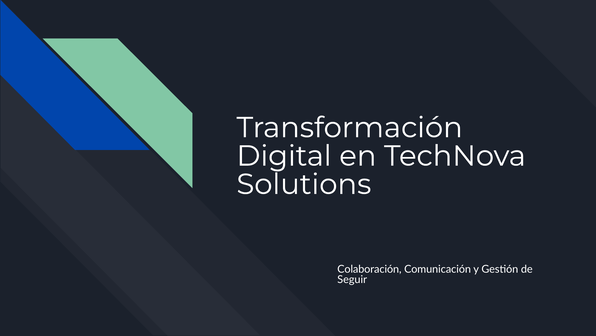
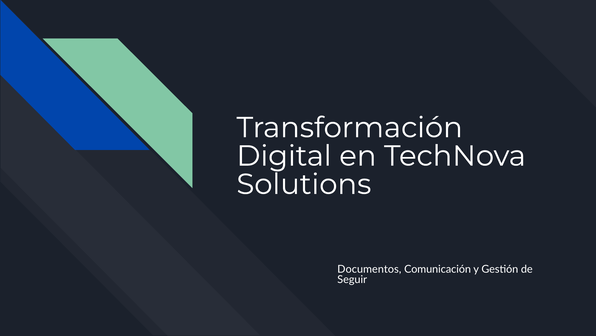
Colaboración: Colaboración -> Documentos
